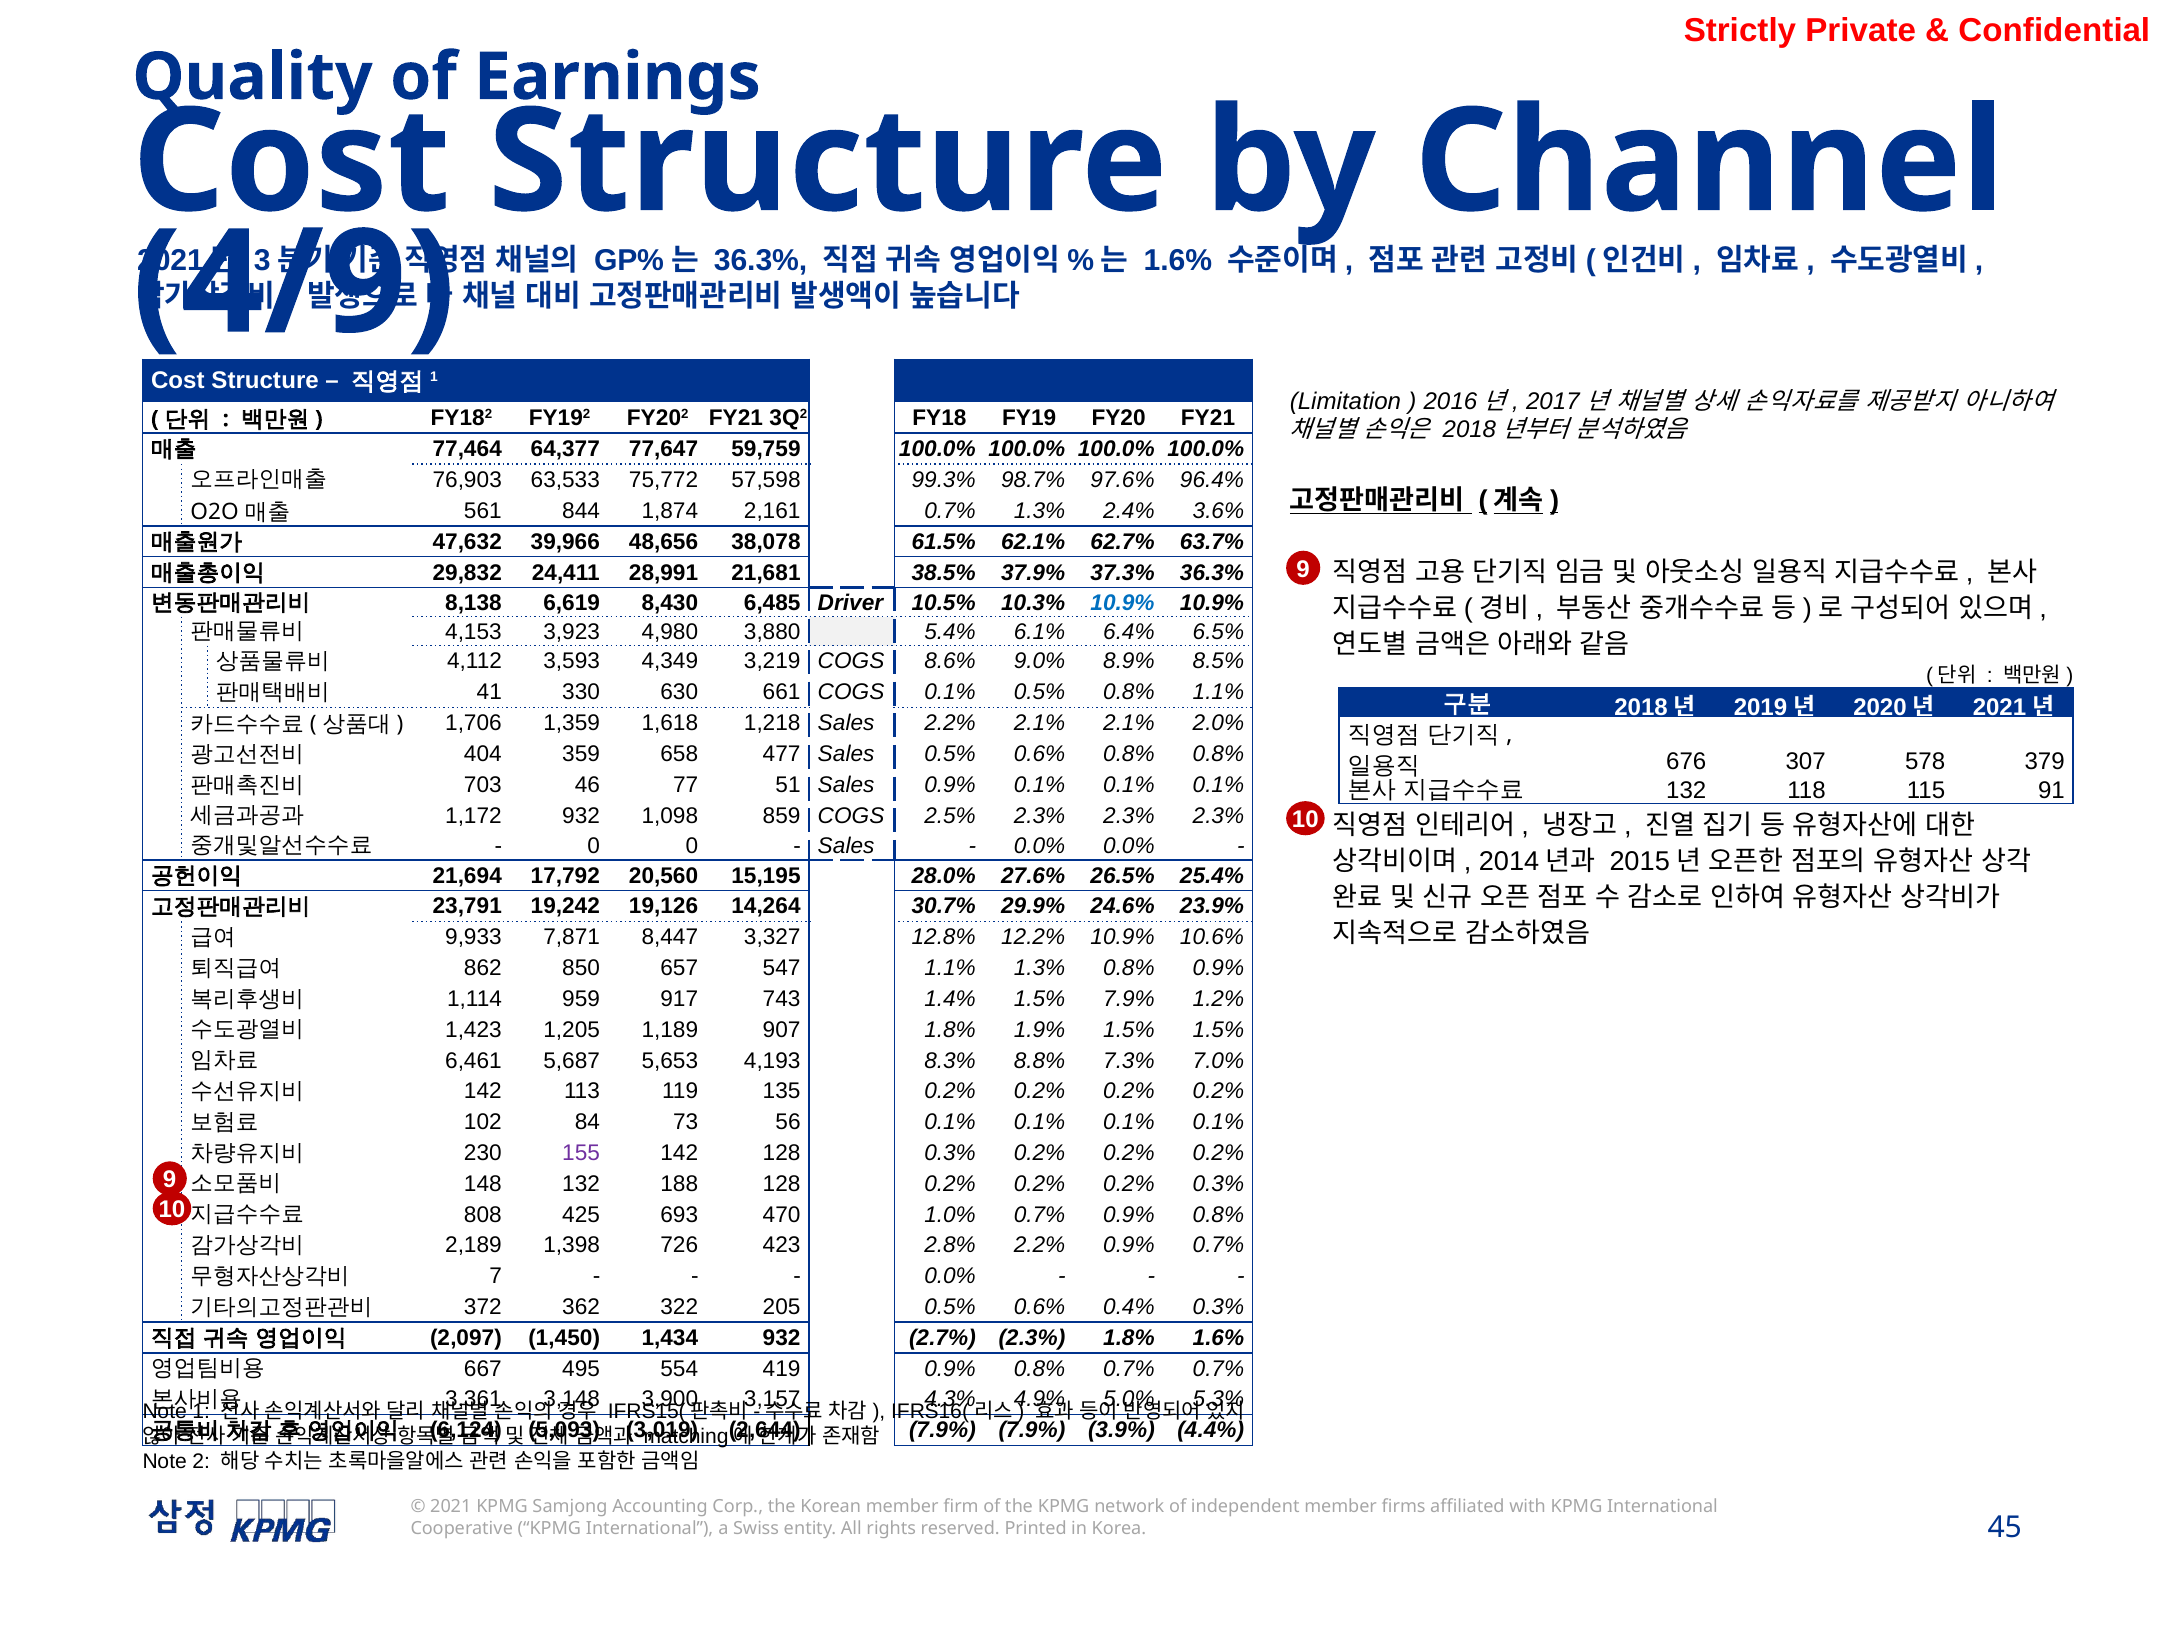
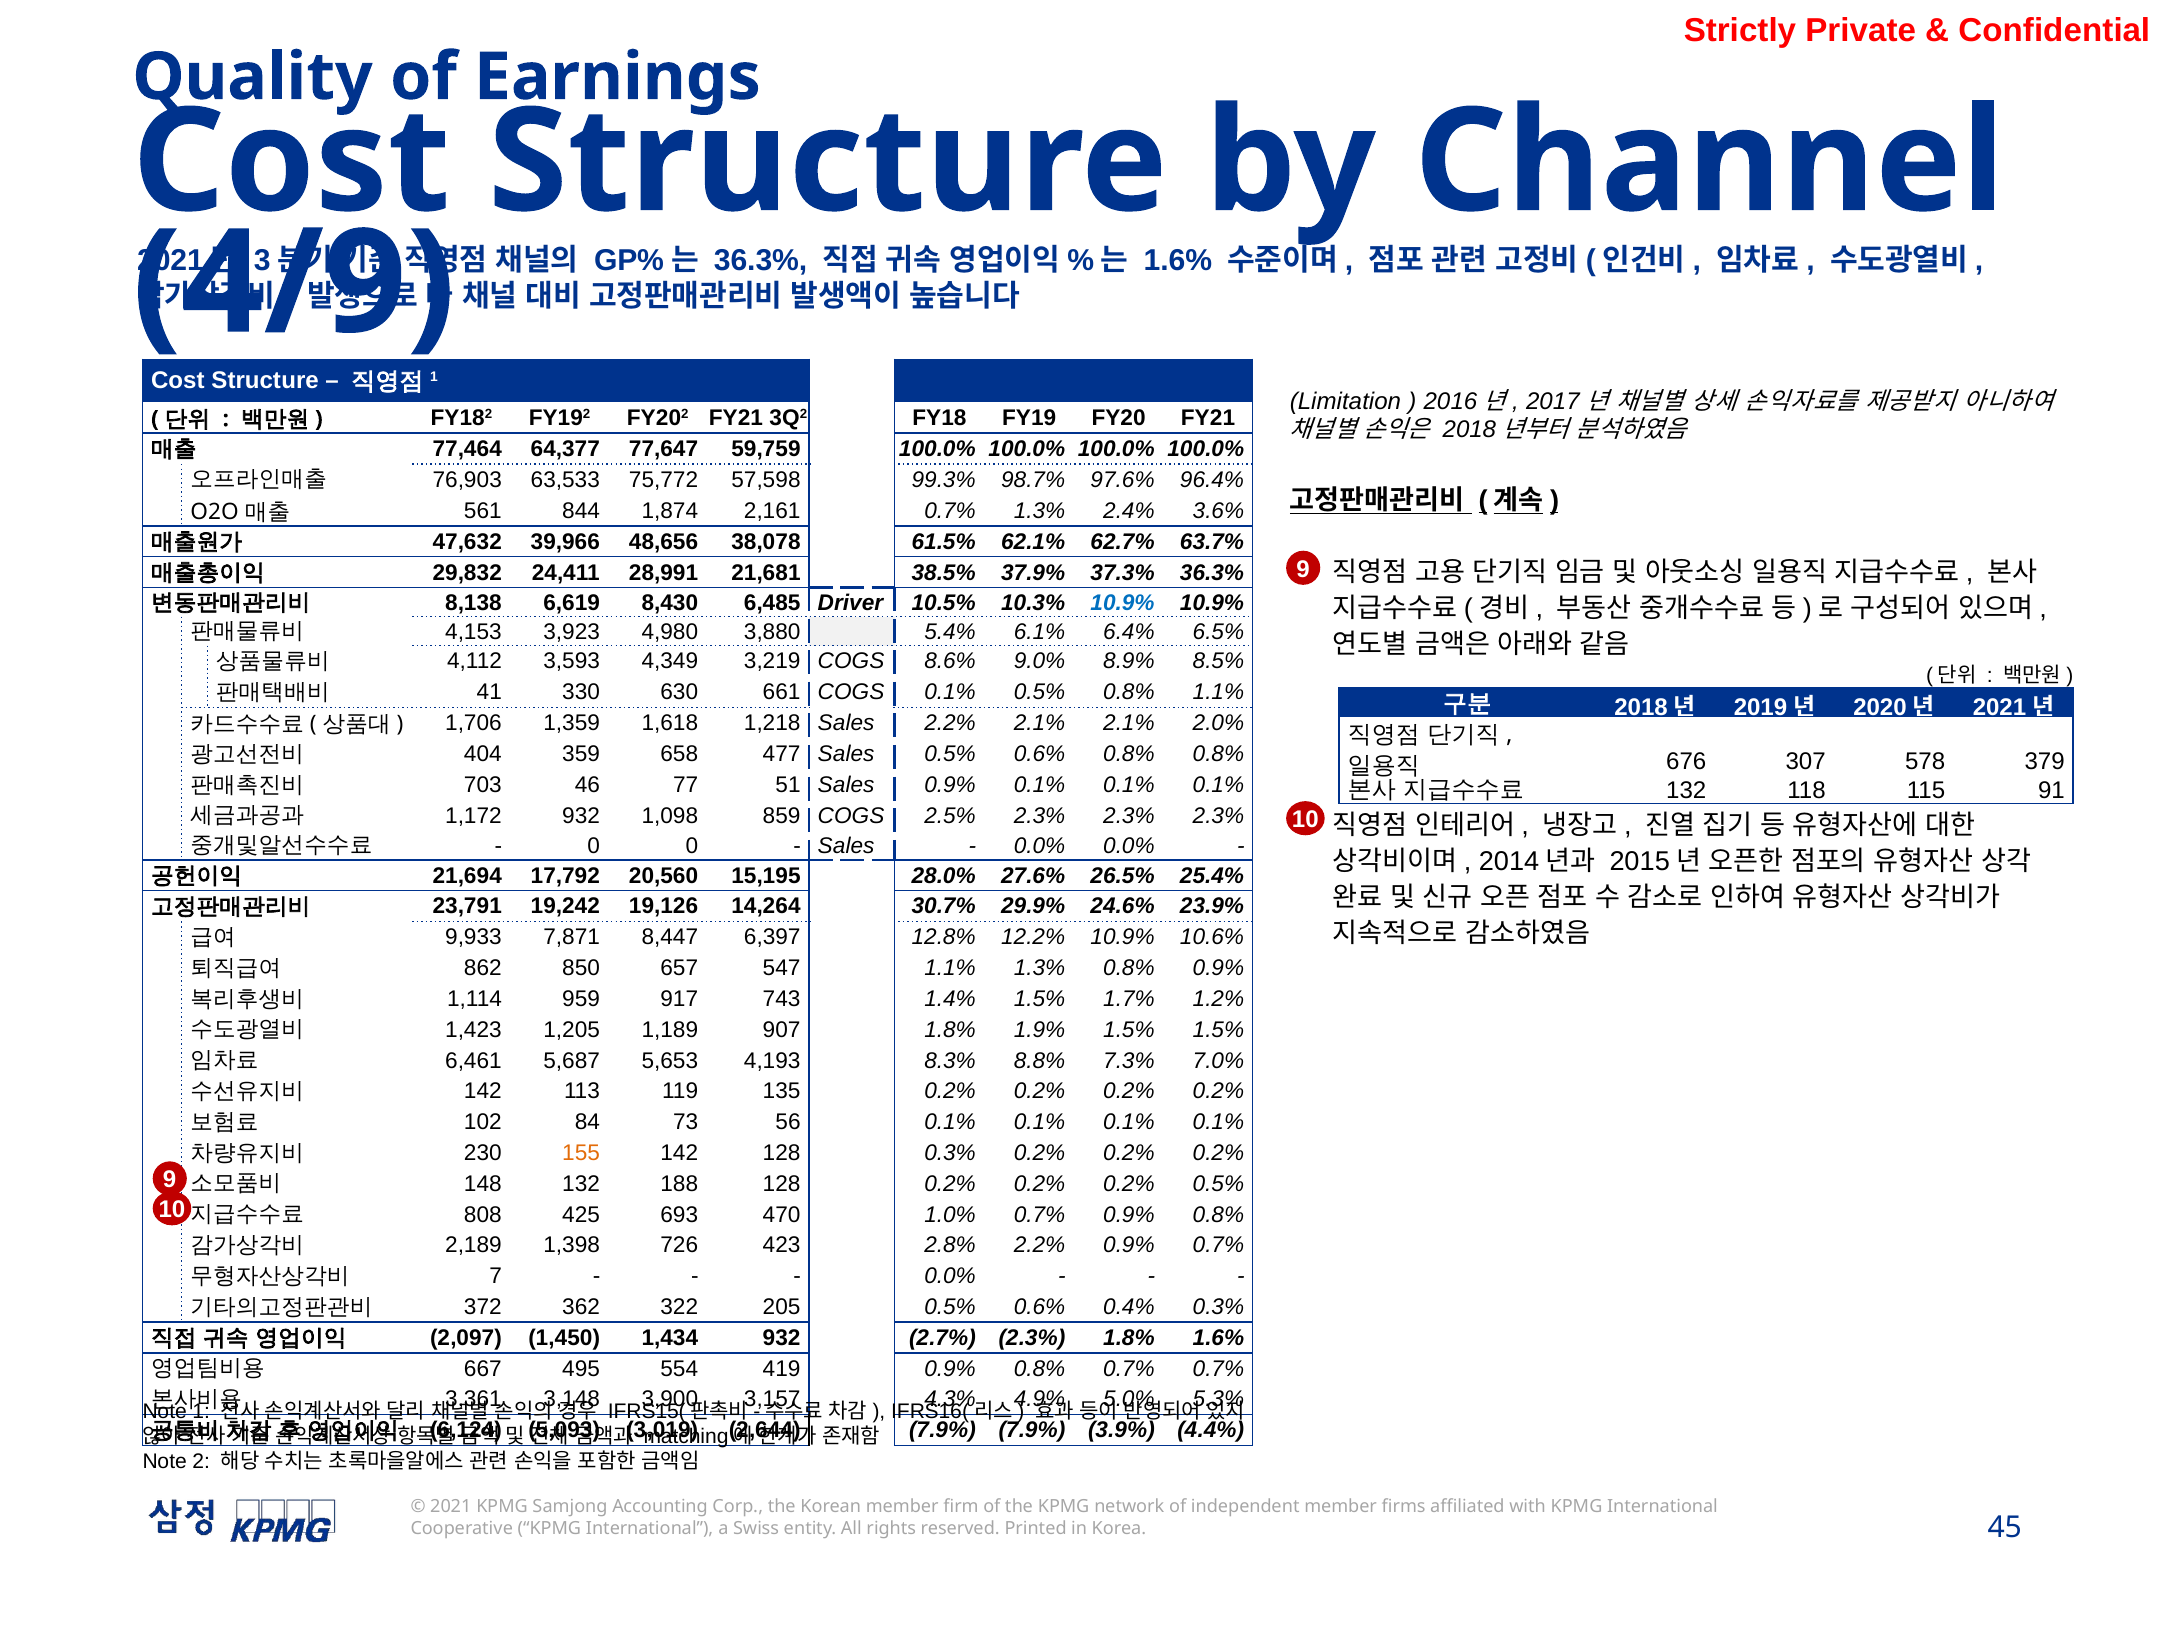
3,327: 3,327 -> 6,397
1.5% 7.9%: 7.9% -> 1.7%
155 colour: purple -> orange
0.2% 0.3%: 0.3% -> 0.5%
